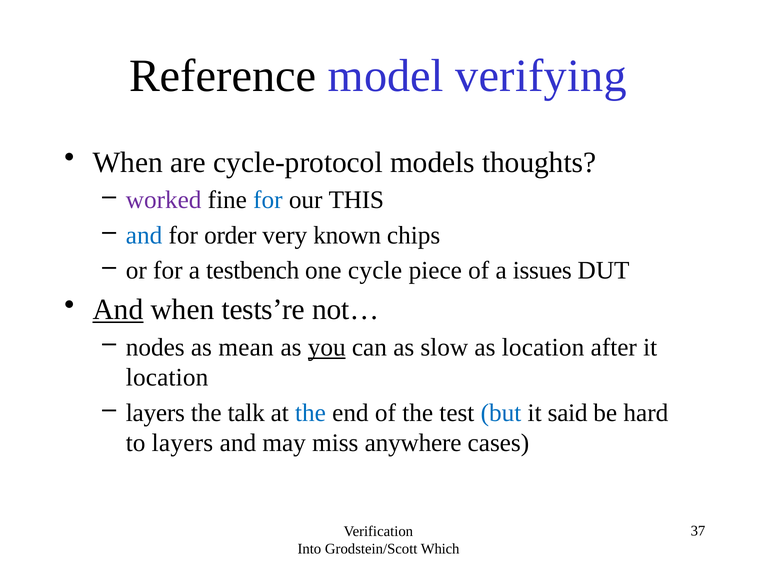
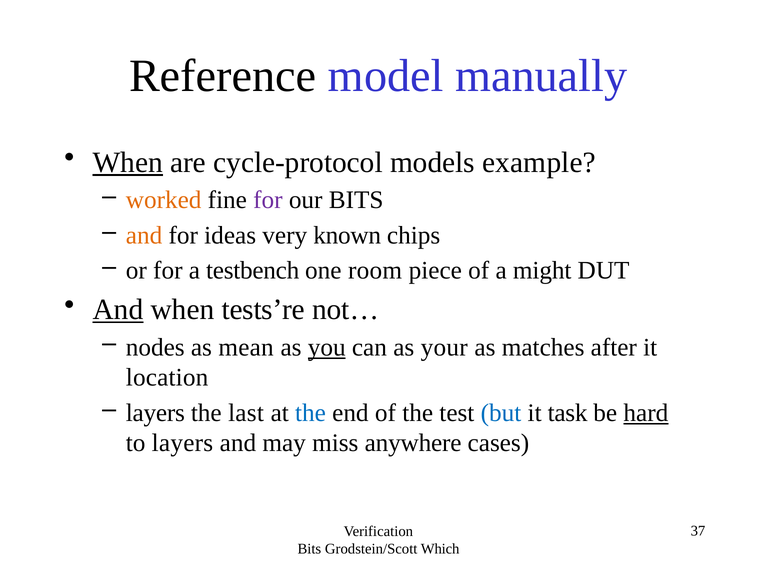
verifying: verifying -> manually
When at (128, 162) underline: none -> present
thoughts: thoughts -> example
worked colour: purple -> orange
for at (268, 200) colour: blue -> purple
our THIS: THIS -> BITS
and at (144, 235) colour: blue -> orange
order: order -> ideas
cycle: cycle -> room
issues: issues -> might
slow: slow -> your
as location: location -> matches
talk: talk -> last
said: said -> task
hard underline: none -> present
Into at (309, 549): Into -> Bits
